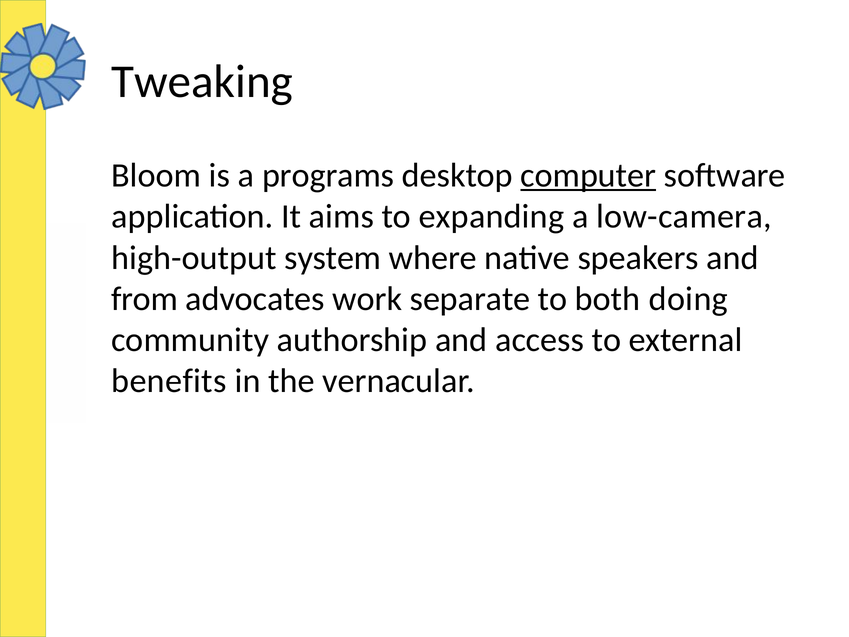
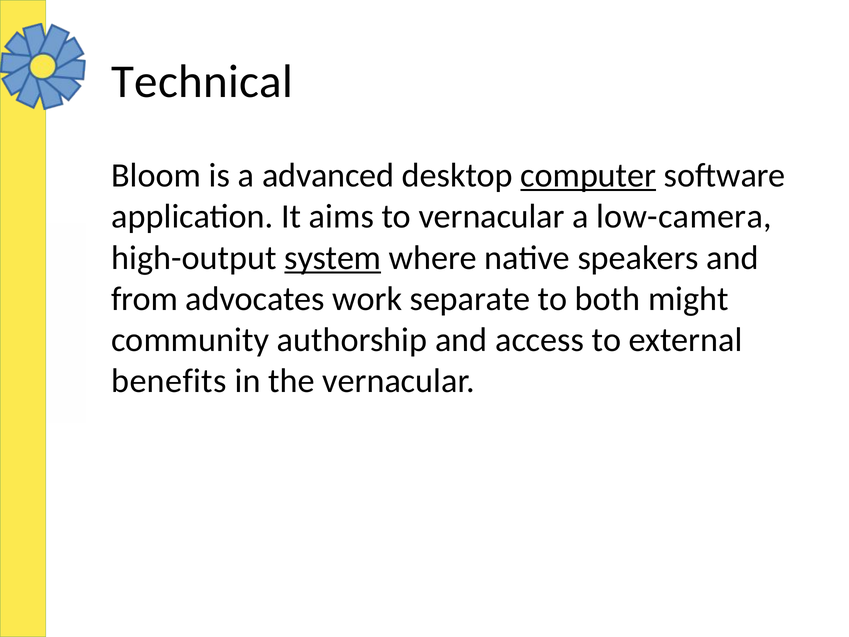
Tweaking: Tweaking -> Technical
programs: programs -> advanced
to expanding: expanding -> vernacular
system underline: none -> present
doing: doing -> might
